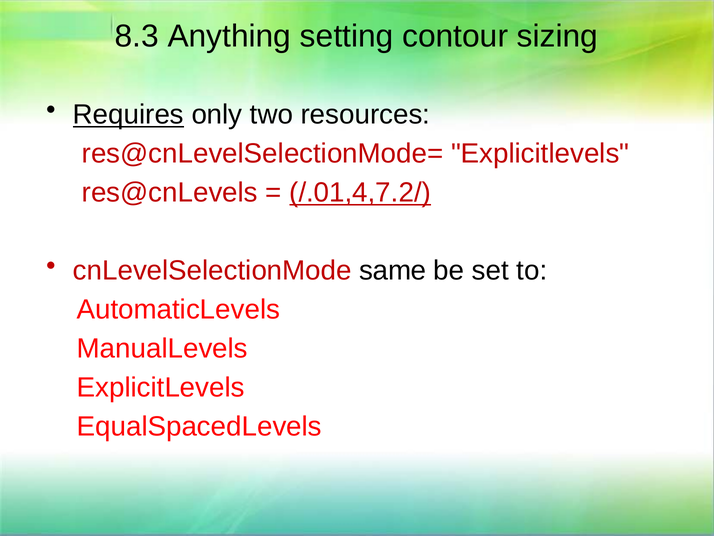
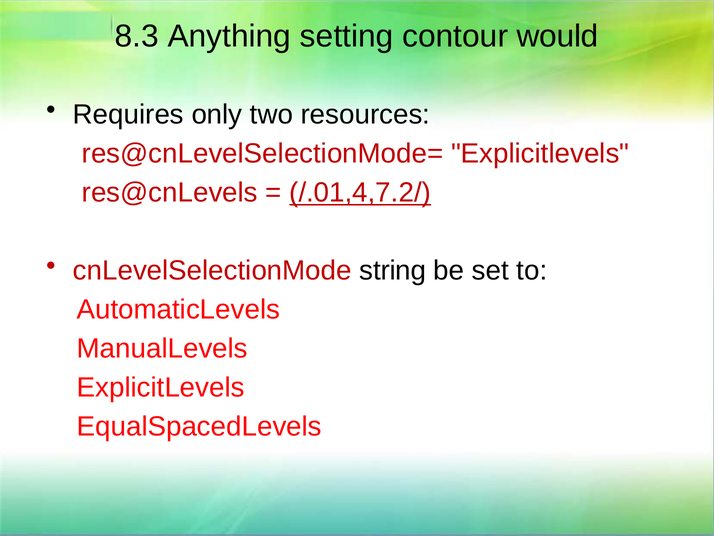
sizing: sizing -> would
Requires underline: present -> none
same: same -> string
